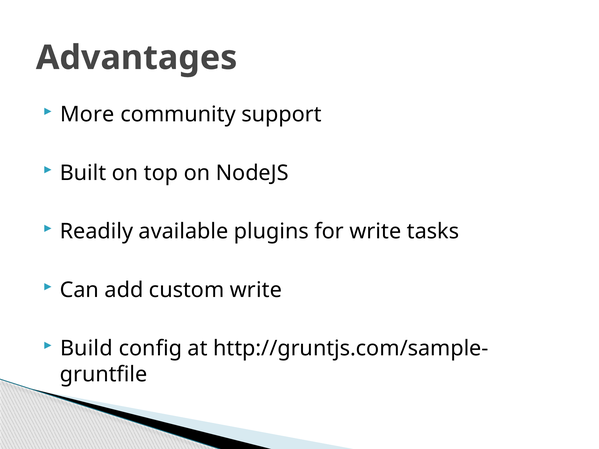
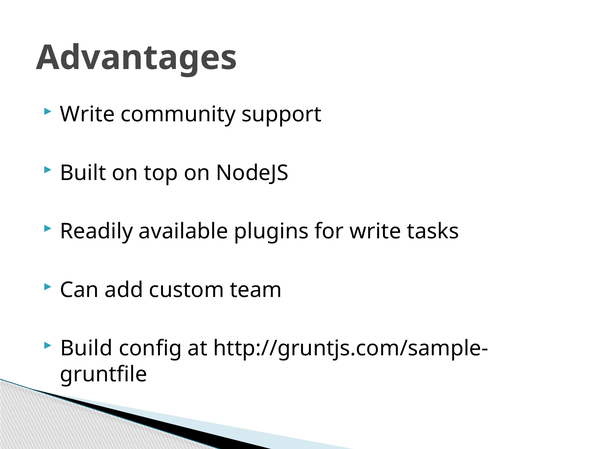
More at (87, 114): More -> Write
custom write: write -> team
